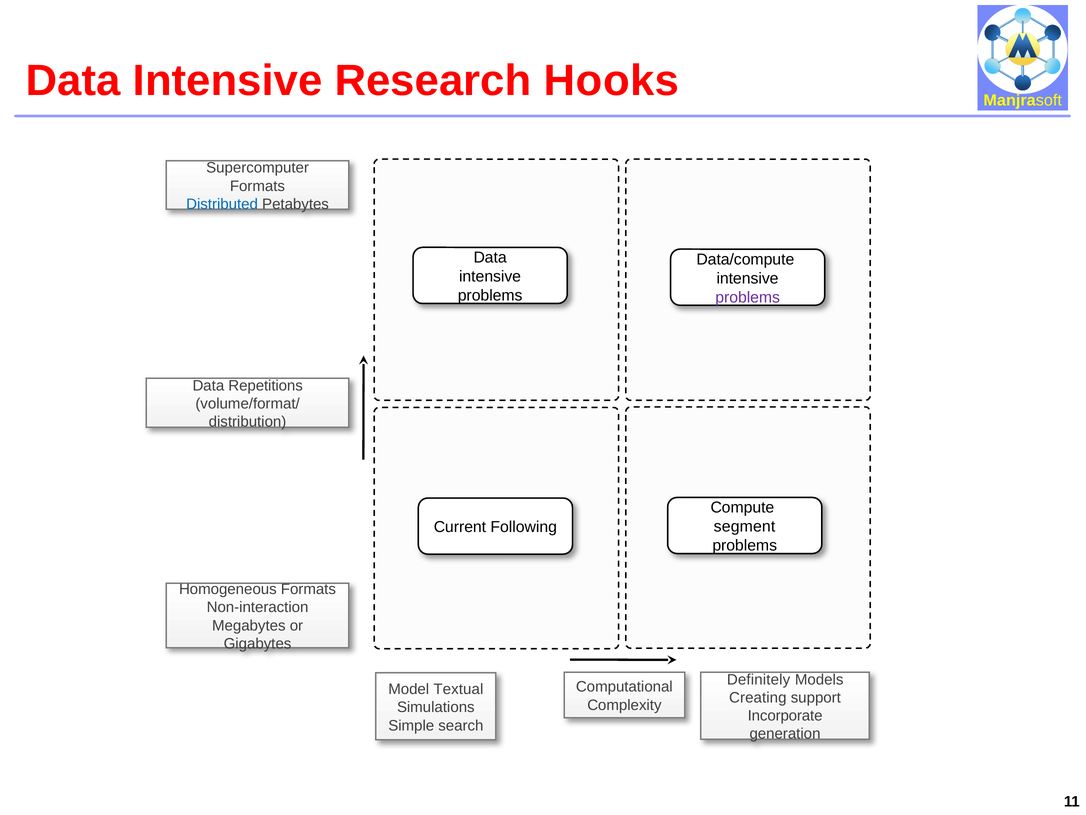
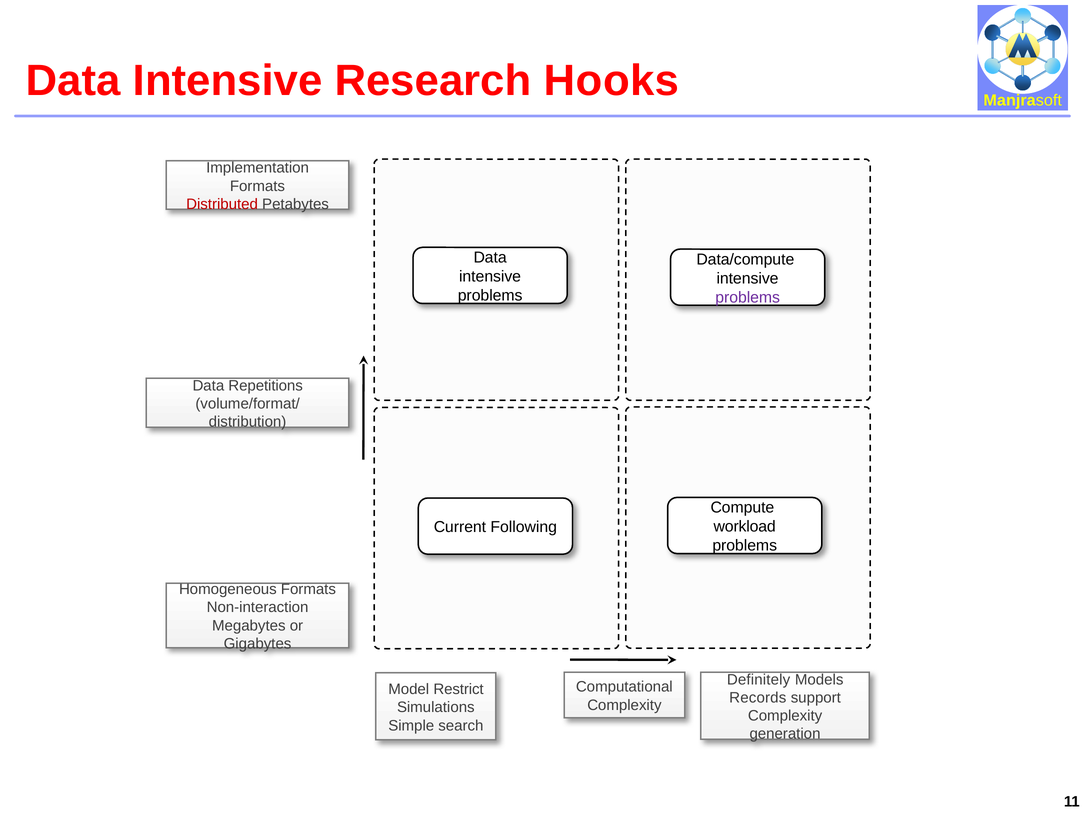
Supercomputer: Supercomputer -> Implementation
Distributed colour: blue -> red
segment: segment -> workload
Textual: Textual -> Restrict
Creating: Creating -> Records
Incorporate at (785, 715): Incorporate -> Complexity
